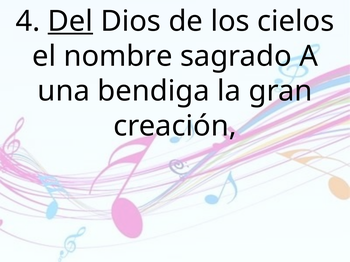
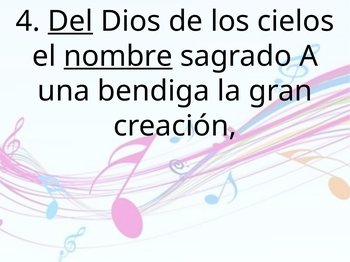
nombre underline: none -> present
